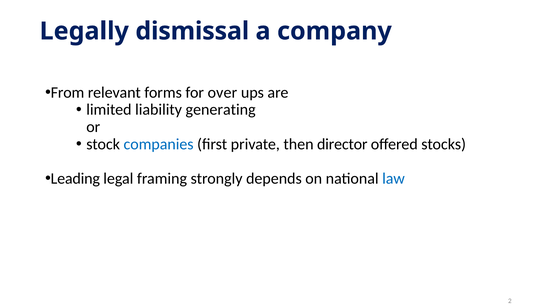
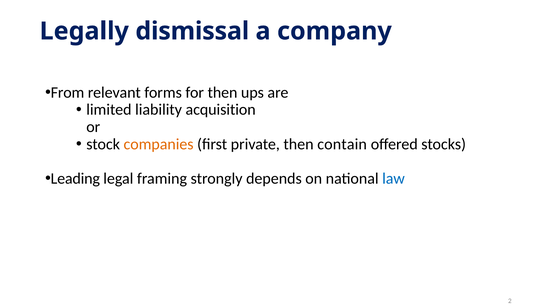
for over: over -> then
generating: generating -> acquisition
companies colour: blue -> orange
director: director -> contain
